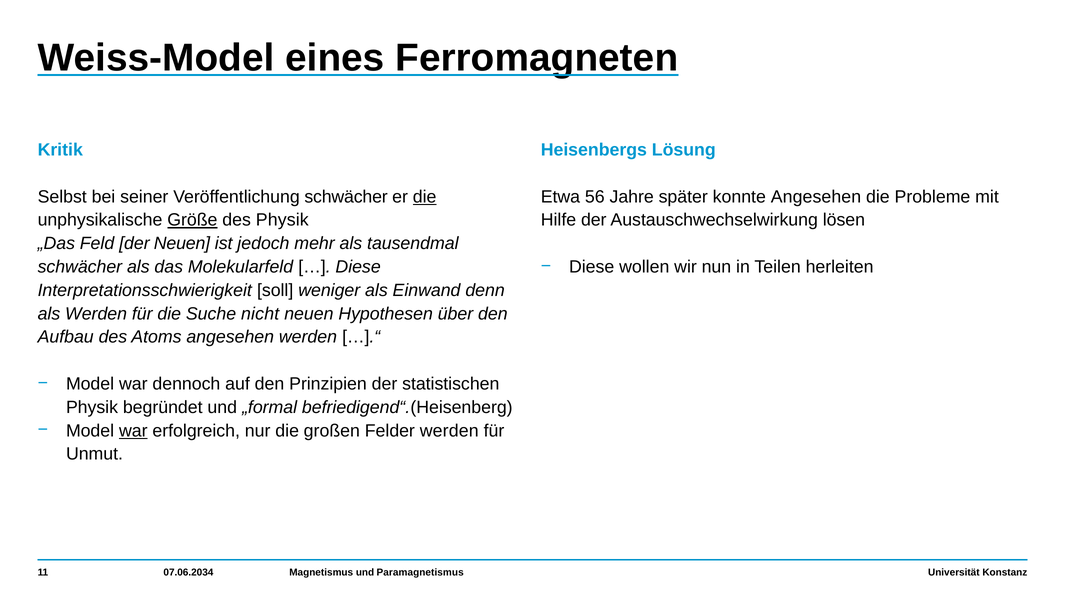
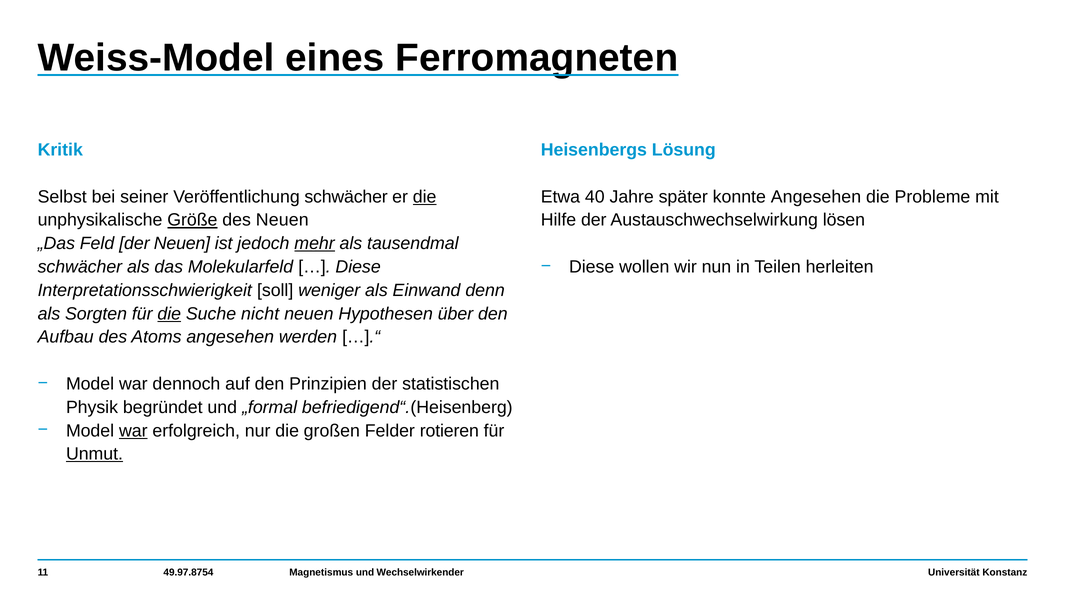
56: 56 -> 40
des Physik: Physik -> Neuen
mehr underline: none -> present
als Werden: Werden -> Sorgten
die at (169, 314) underline: none -> present
Felder werden: werden -> rotieren
Unmut underline: none -> present
07.06.2034: 07.06.2034 -> 49.97.8754
Paramagnetismus: Paramagnetismus -> Wechselwirkender
